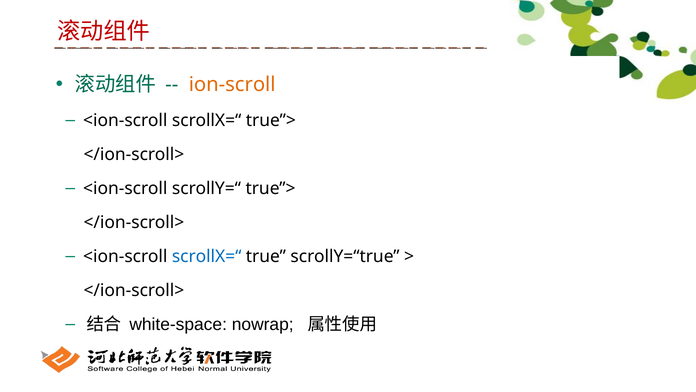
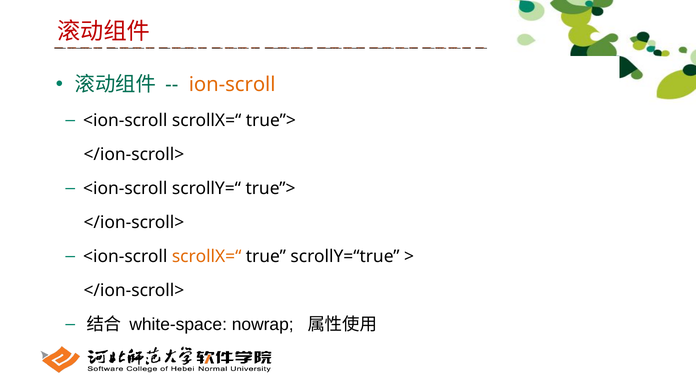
scrollX=“ at (207, 256) colour: blue -> orange
